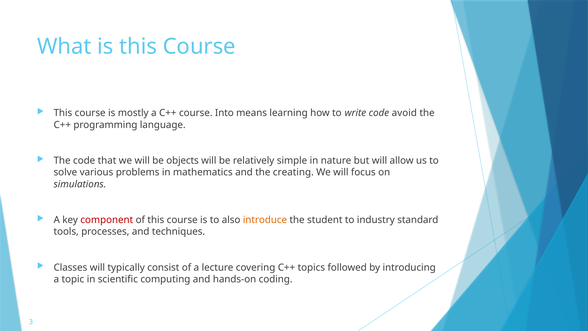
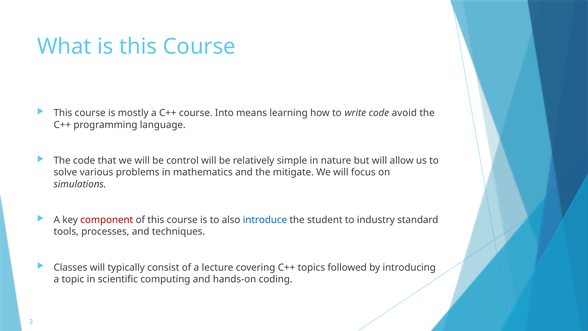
objects: objects -> control
creating: creating -> mitigate
introduce colour: orange -> blue
